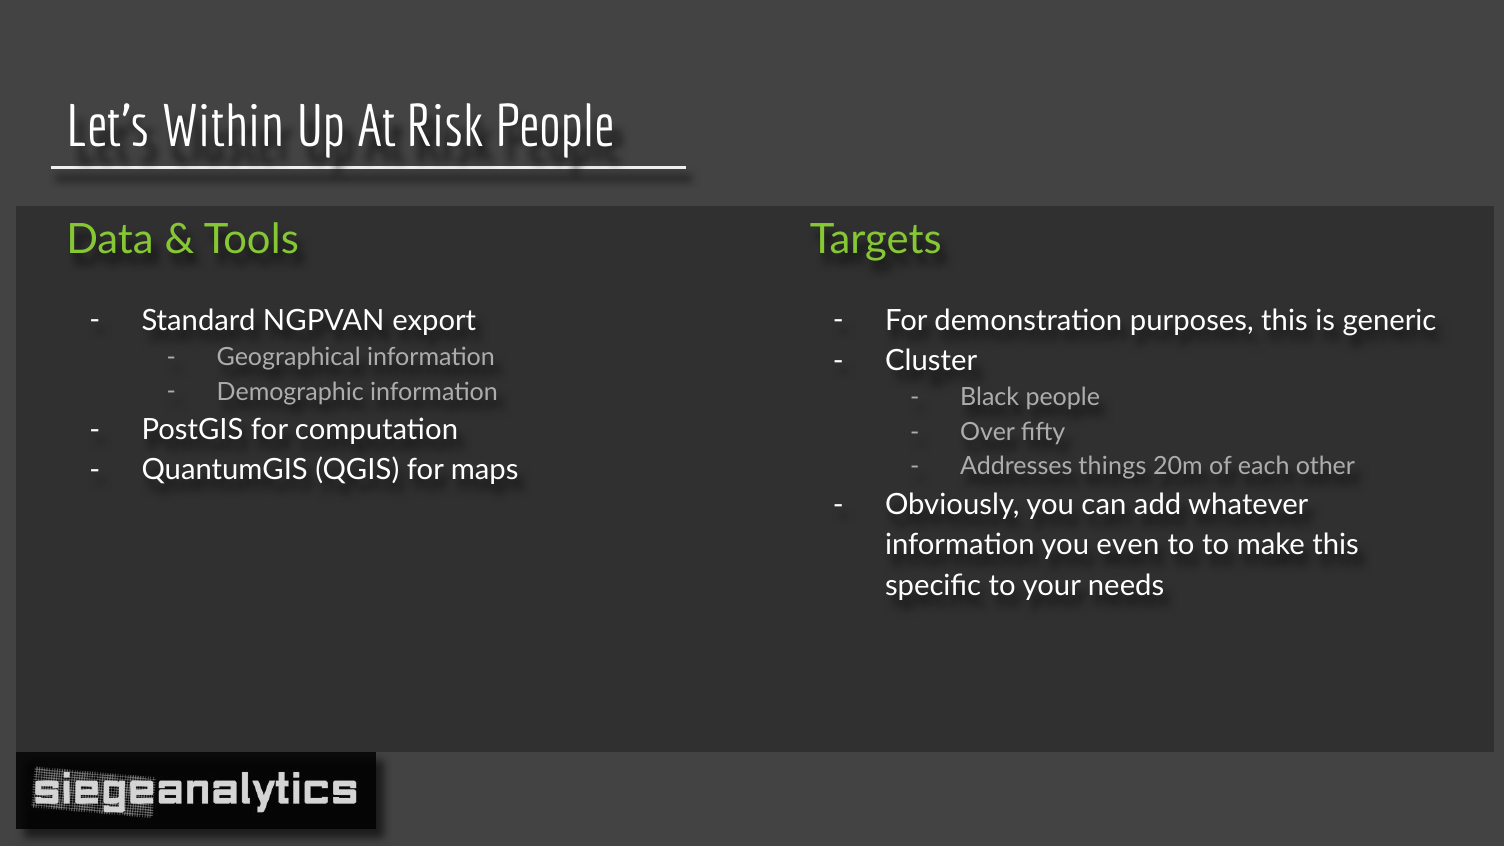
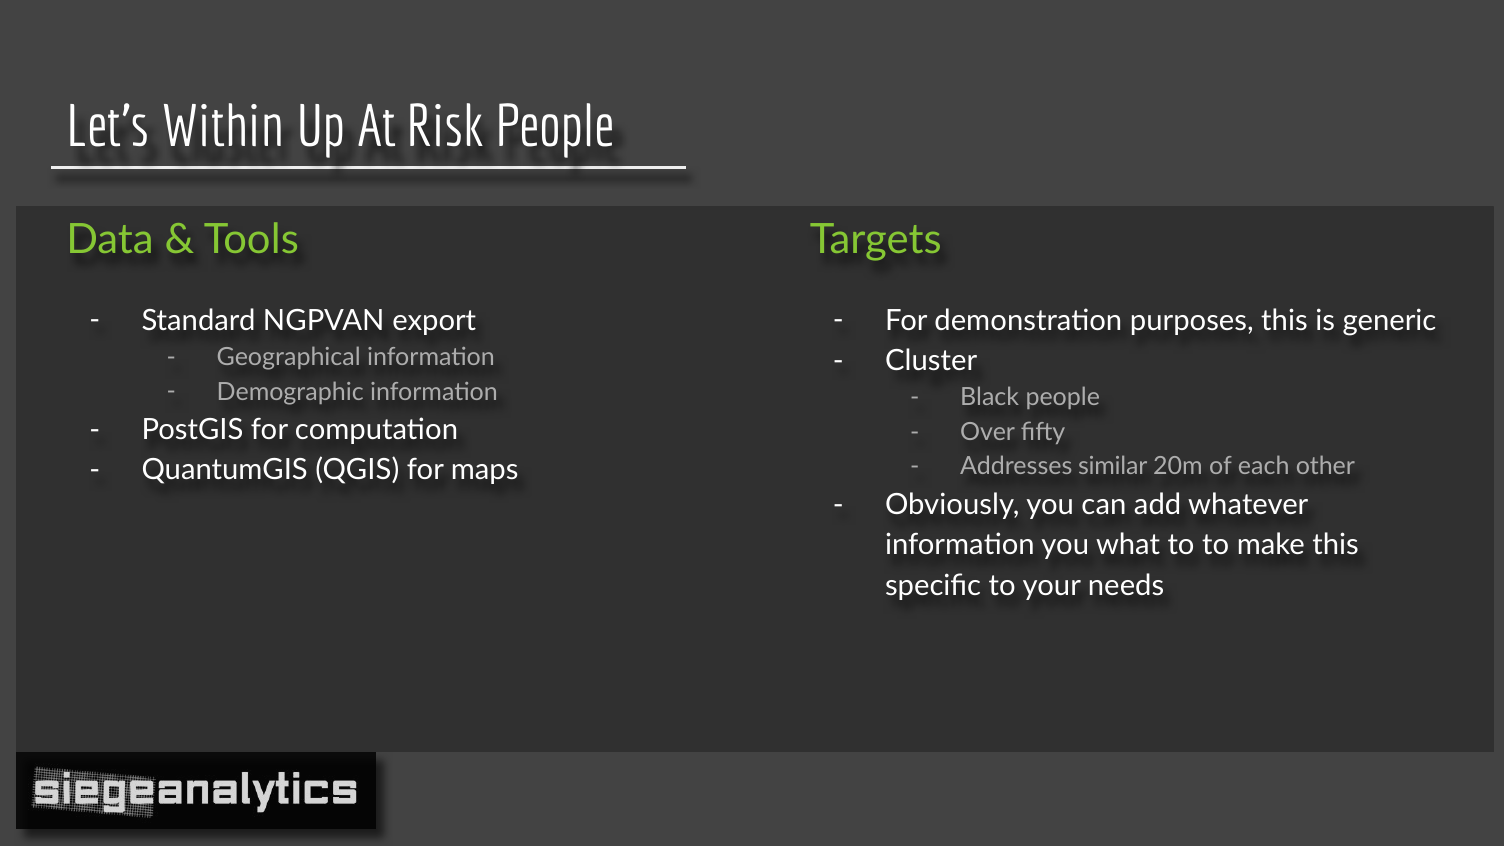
things: things -> similar
even: even -> what
